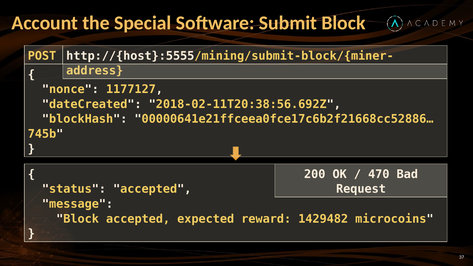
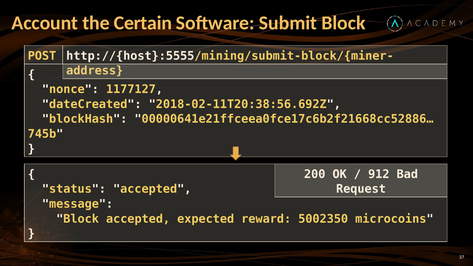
Special: Special -> Certain
470: 470 -> 912
1429482: 1429482 -> 5002350
